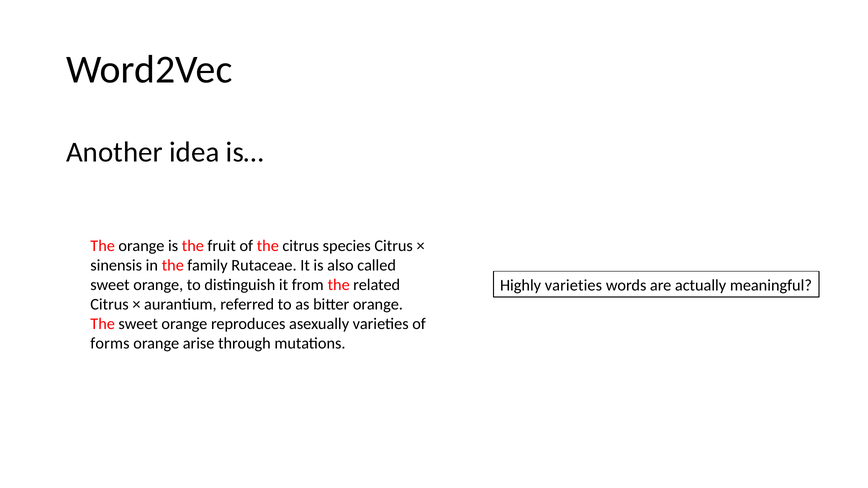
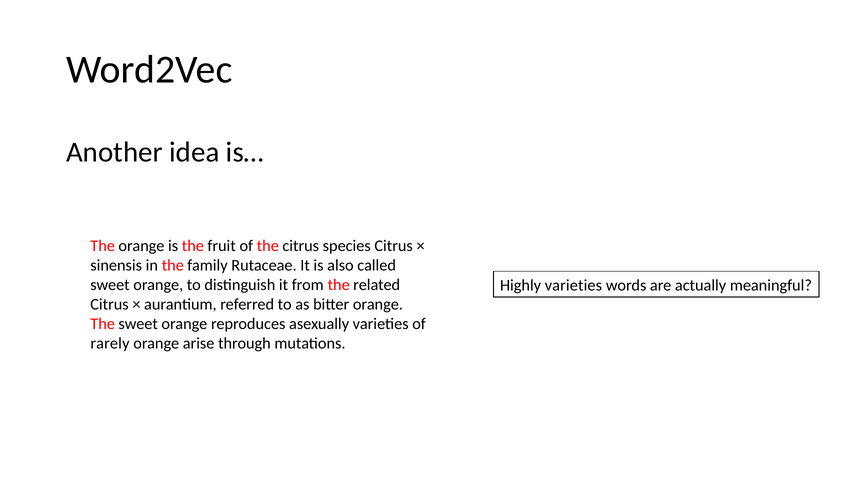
forms: forms -> rarely
